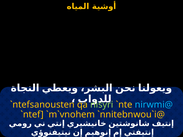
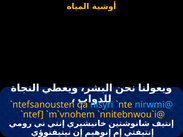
nisyri colour: light green -> light blue
